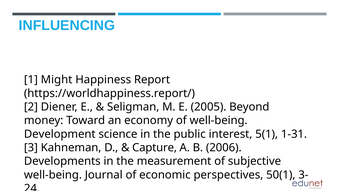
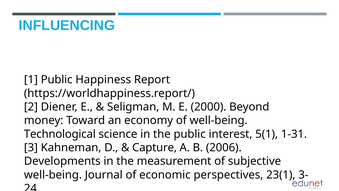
1 Might: Might -> Public
2005: 2005 -> 2000
Development: Development -> Technological
50(1: 50(1 -> 23(1
